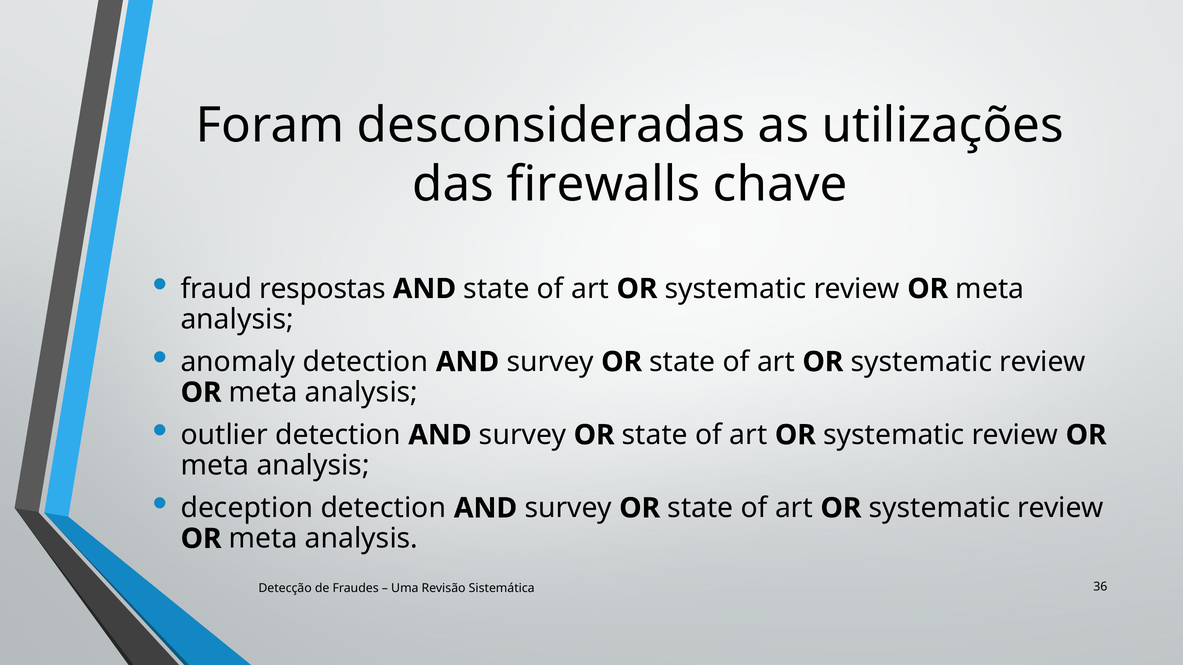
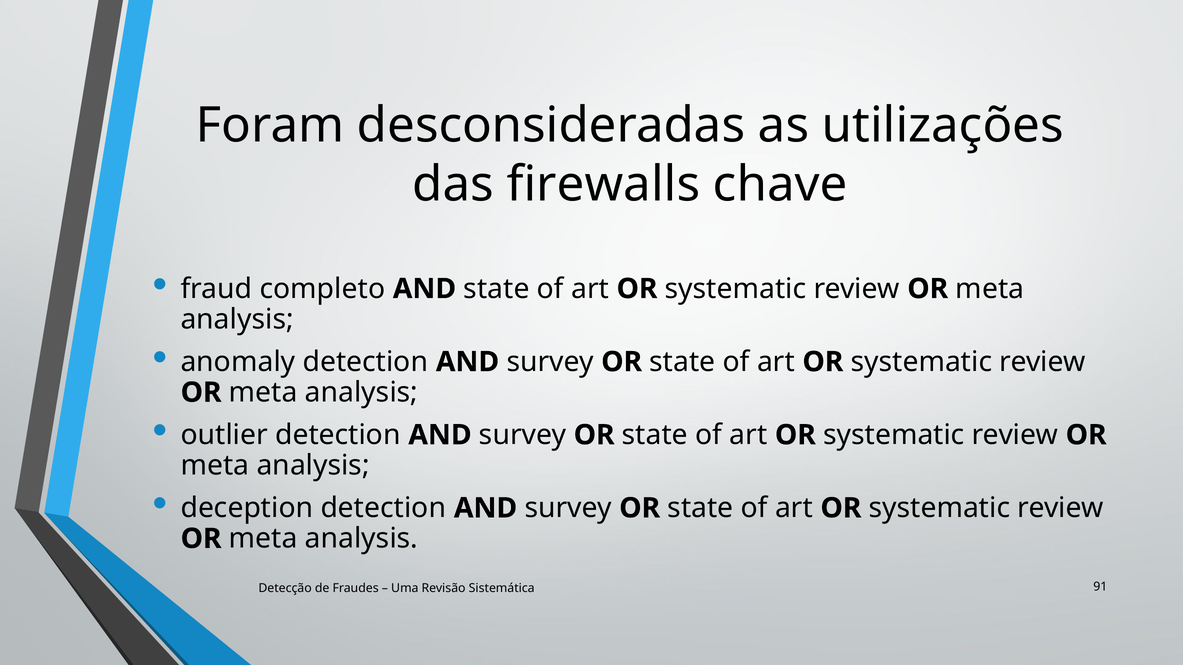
respostas: respostas -> completo
36: 36 -> 91
